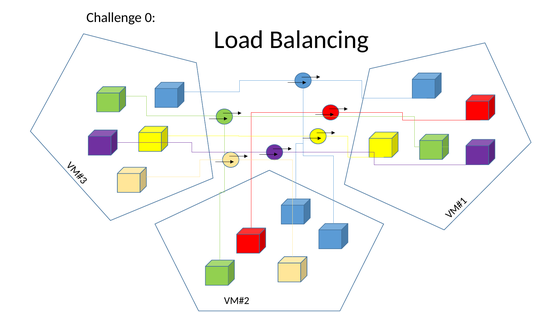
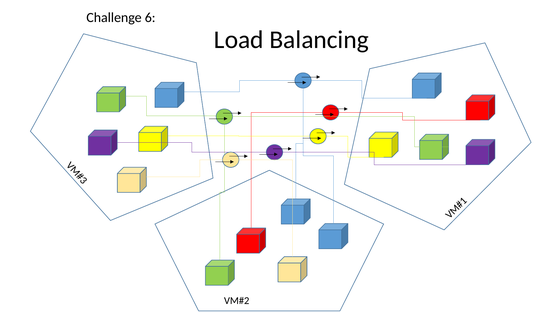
0: 0 -> 6
